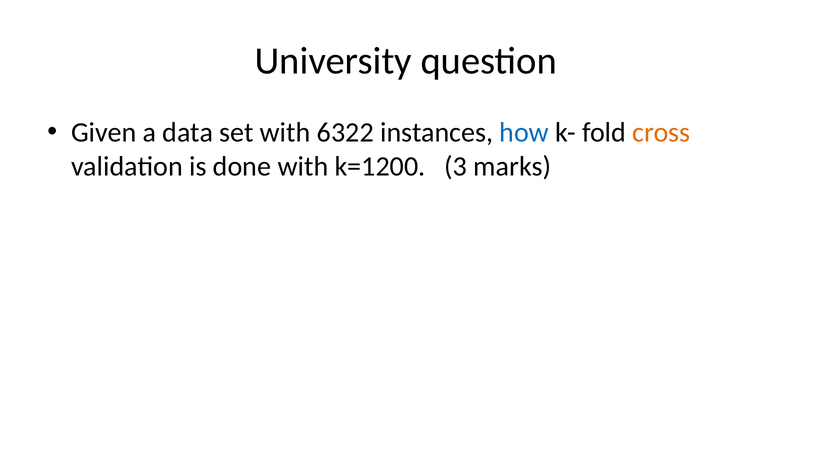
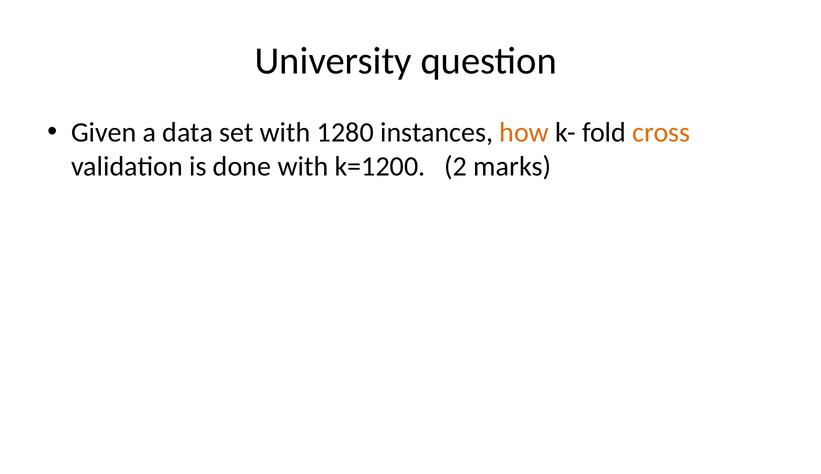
6322: 6322 -> 1280
how colour: blue -> orange
3: 3 -> 2
